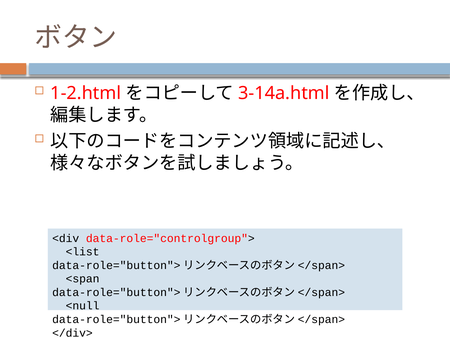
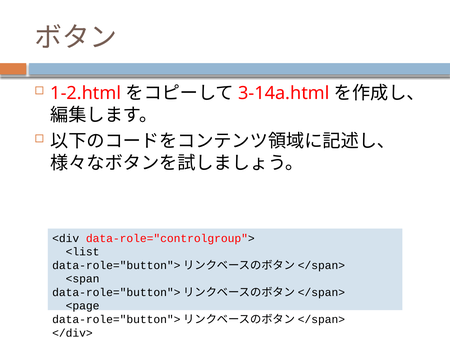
<null: <null -> <page
